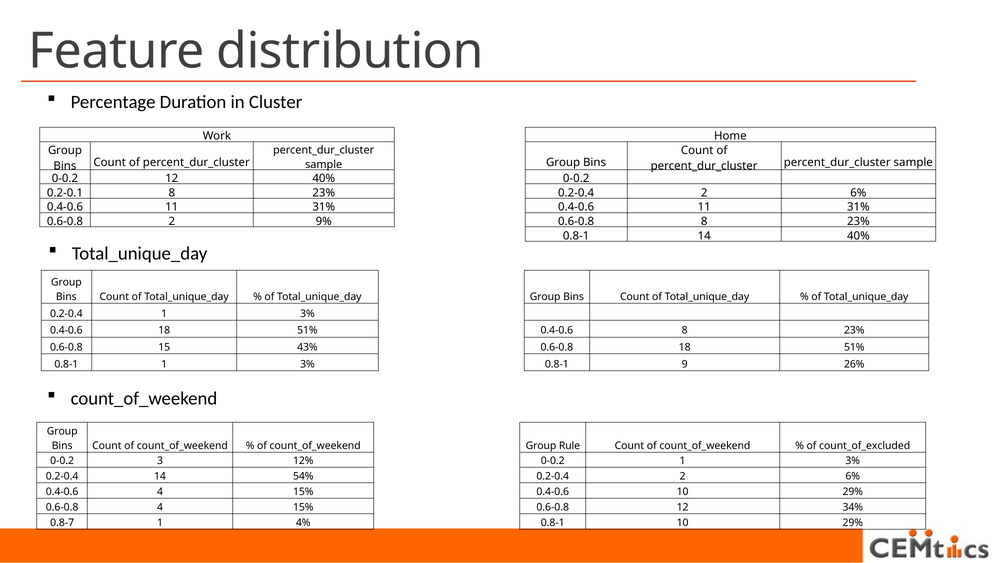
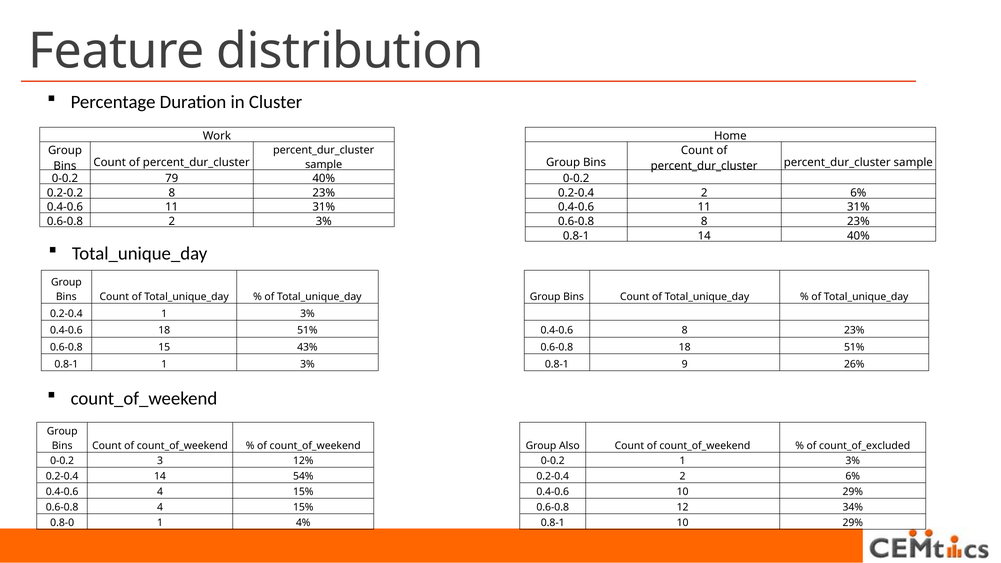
0-0.2 12: 12 -> 79
0.2-0.1: 0.2-0.1 -> 0.2-0.2
2 9%: 9% -> 3%
Rule: Rule -> Also
0.8-7: 0.8-7 -> 0.8-0
